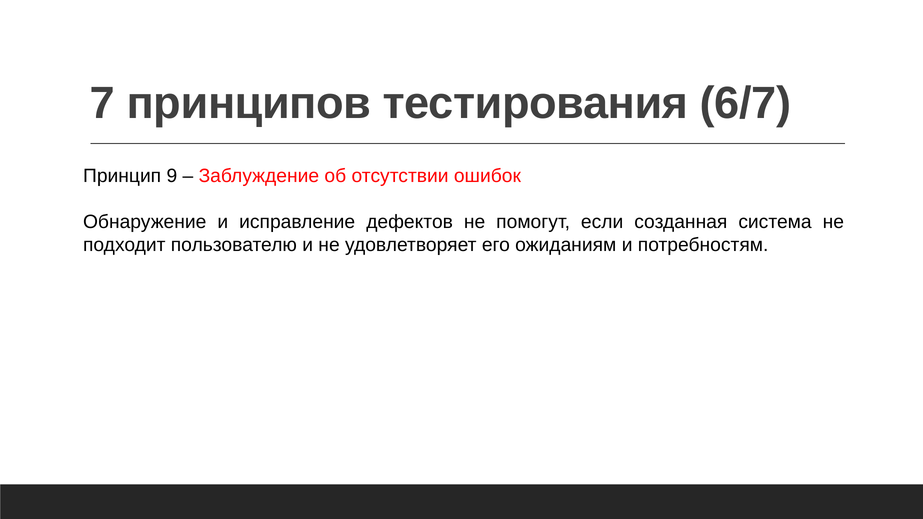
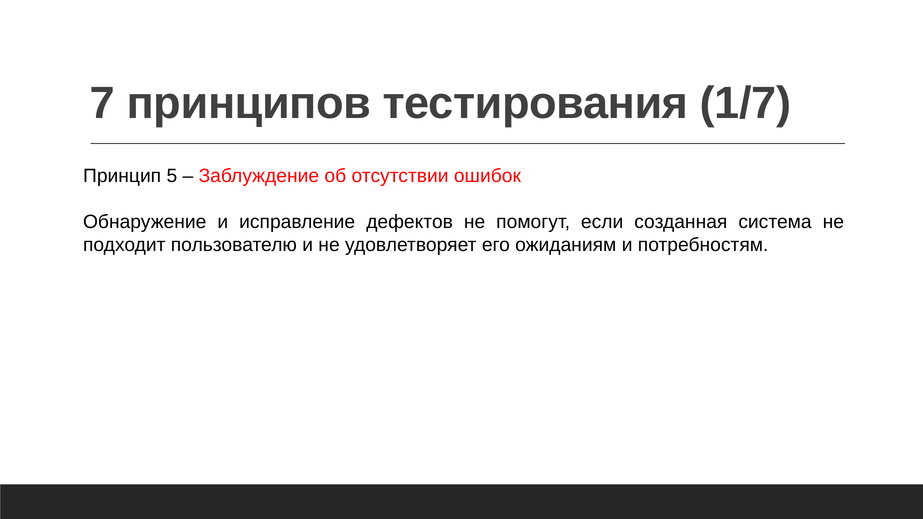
6/7: 6/7 -> 1/7
9: 9 -> 5
